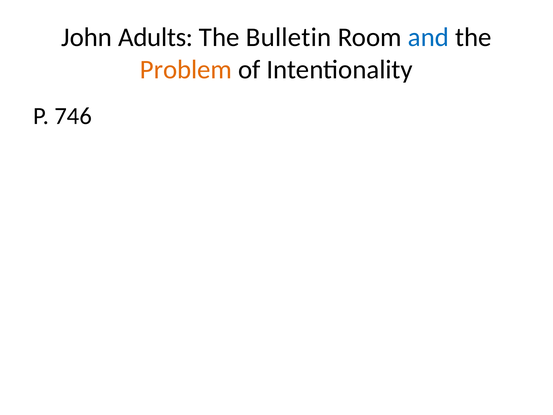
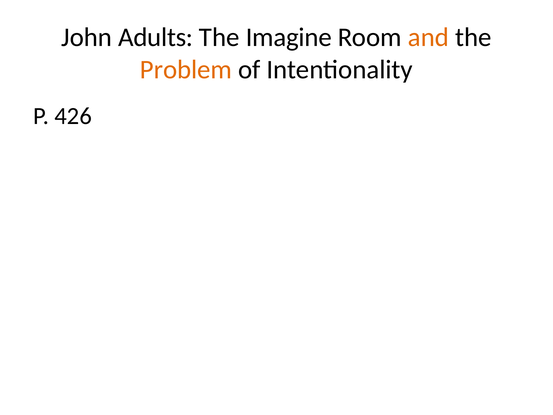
Bulletin: Bulletin -> Imagine
and colour: blue -> orange
746: 746 -> 426
